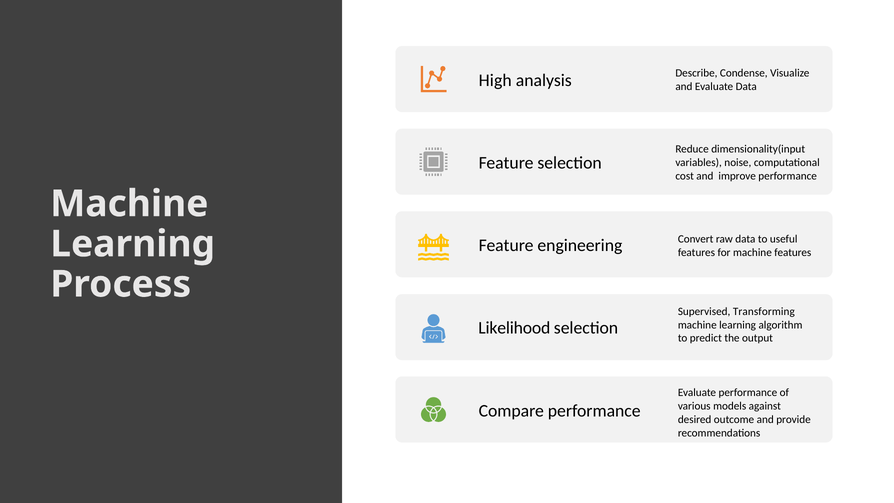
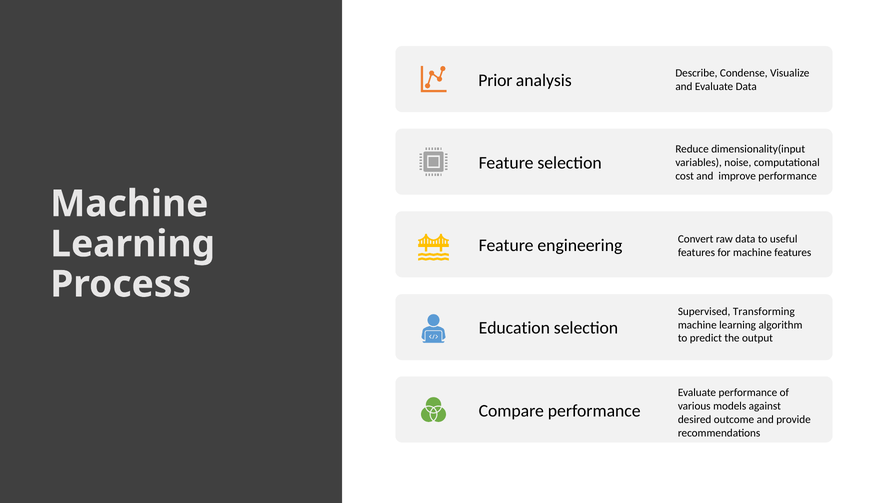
High: High -> Prior
Likelihood: Likelihood -> Education
